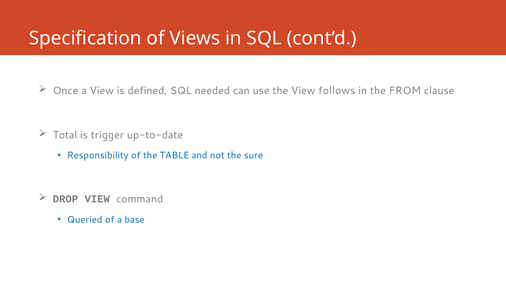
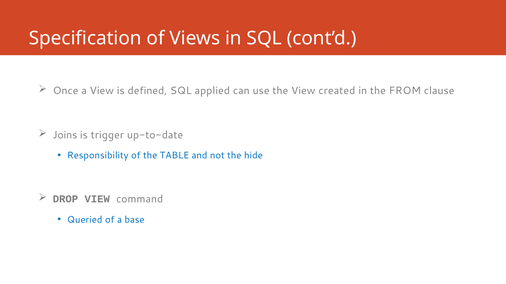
needed: needed -> applied
follows: follows -> created
Total: Total -> Joins
sure: sure -> hide
